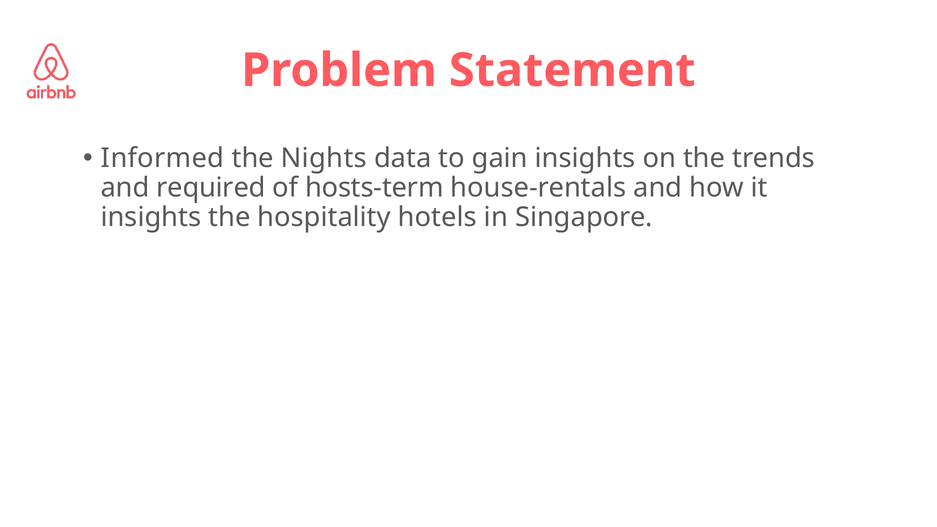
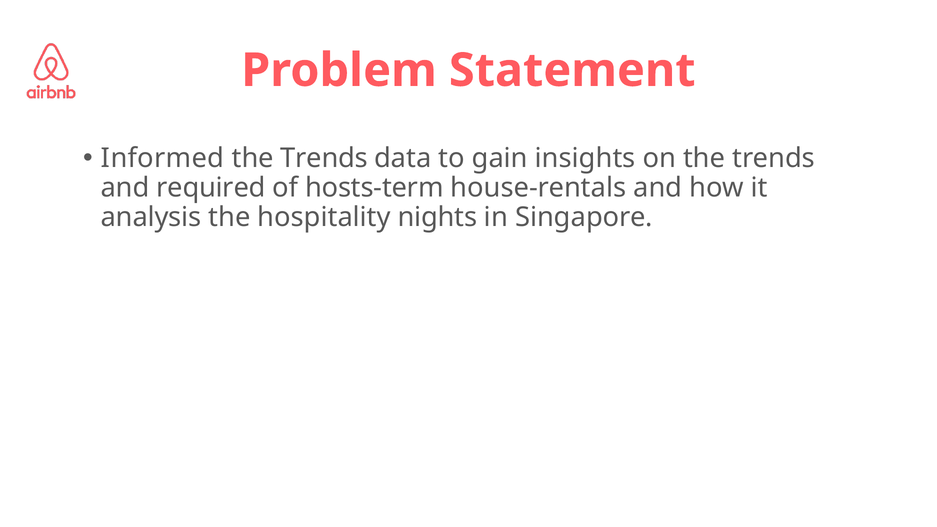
Nights at (324, 158): Nights -> Trends
insights at (151, 217): insights -> analysis
hotels: hotels -> nights
